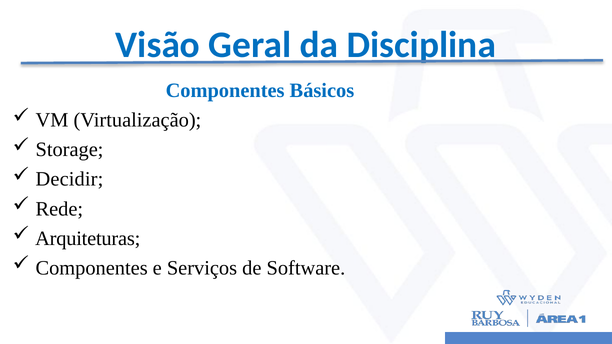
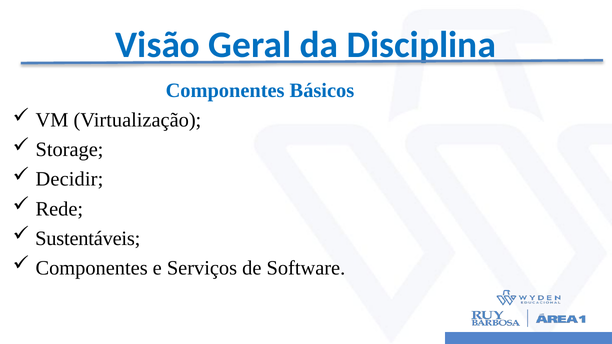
Arquiteturas: Arquiteturas -> Sustentáveis
